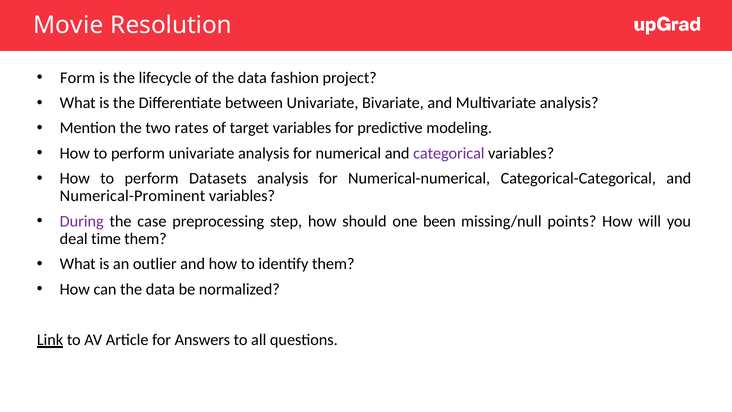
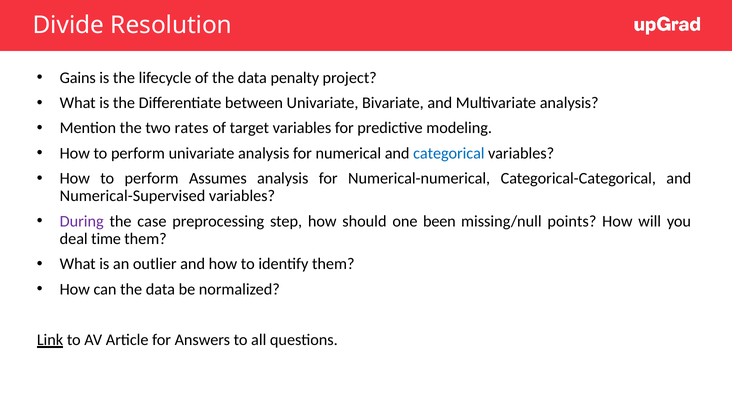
Movie: Movie -> Divide
Form: Form -> Gains
fashion: fashion -> penalty
categorical colour: purple -> blue
Datasets: Datasets -> Assumes
Numerical-Prominent: Numerical-Prominent -> Numerical-Supervised
